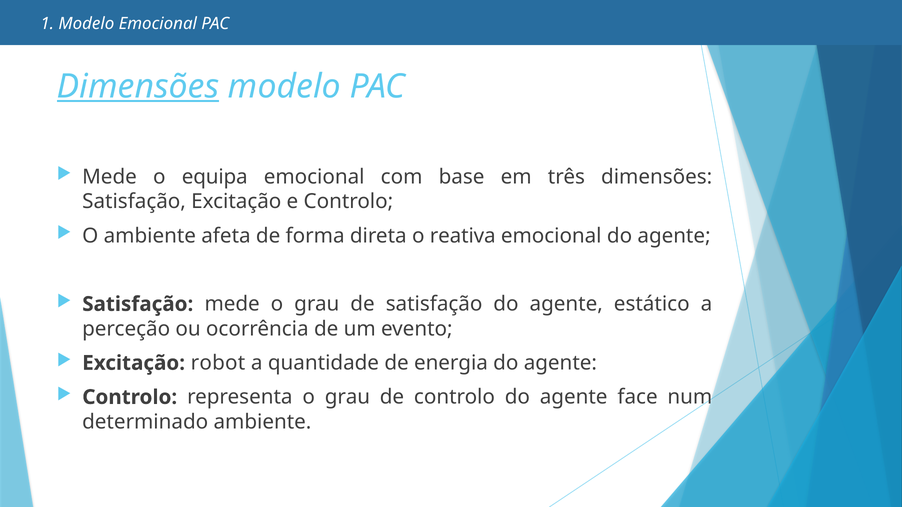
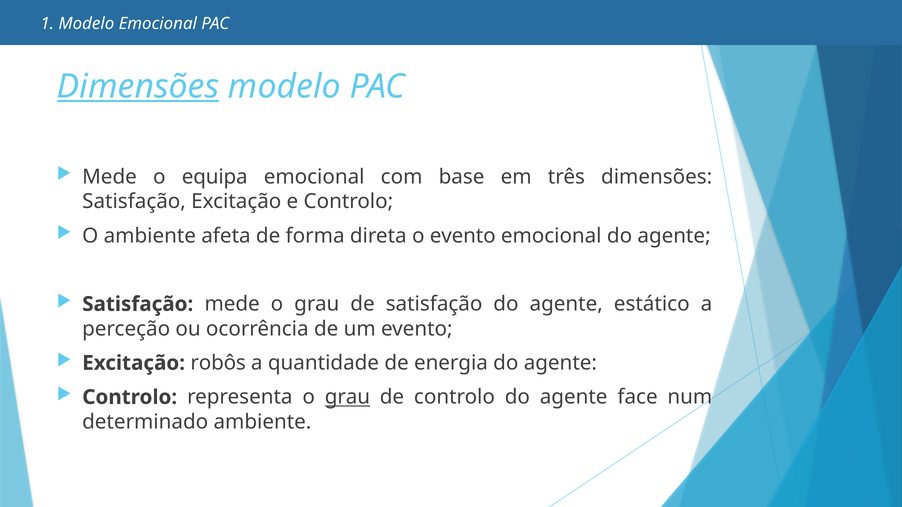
o reativa: reativa -> evento
robot: robot -> robôs
grau at (347, 397) underline: none -> present
